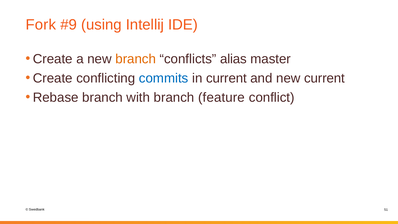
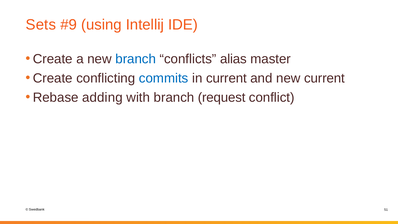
Fork: Fork -> Sets
branch at (136, 59) colour: orange -> blue
Rebase branch: branch -> adding
feature: feature -> request
